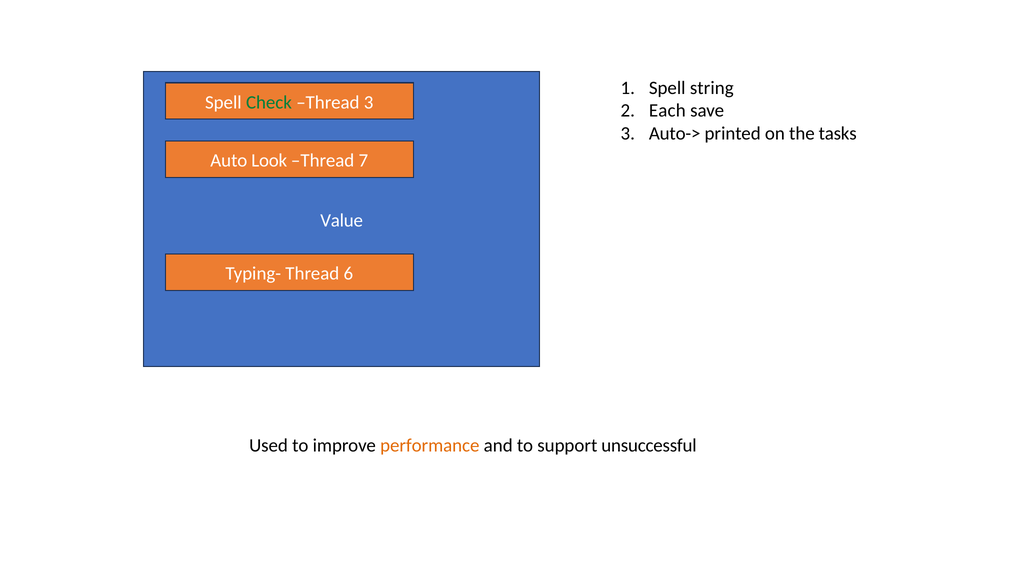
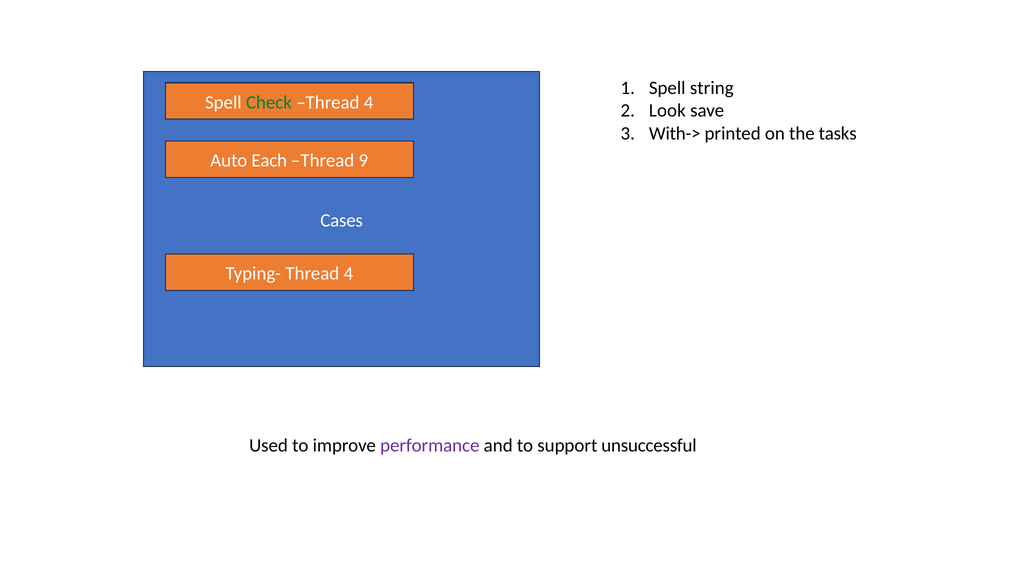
3 at (369, 102): 3 -> 4
Each: Each -> Look
Auto->: Auto-> -> With->
Look: Look -> Each
7: 7 -> 9
Value: Value -> Cases
Typing- Thread 6: 6 -> 4
performance colour: orange -> purple
